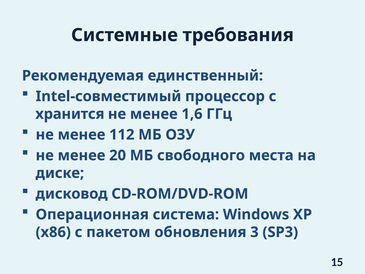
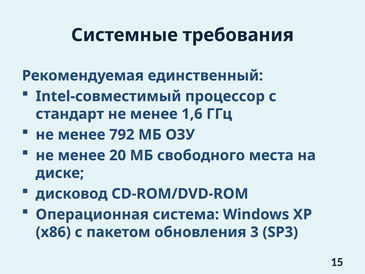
хранится: хранится -> стандарт
112: 112 -> 792
